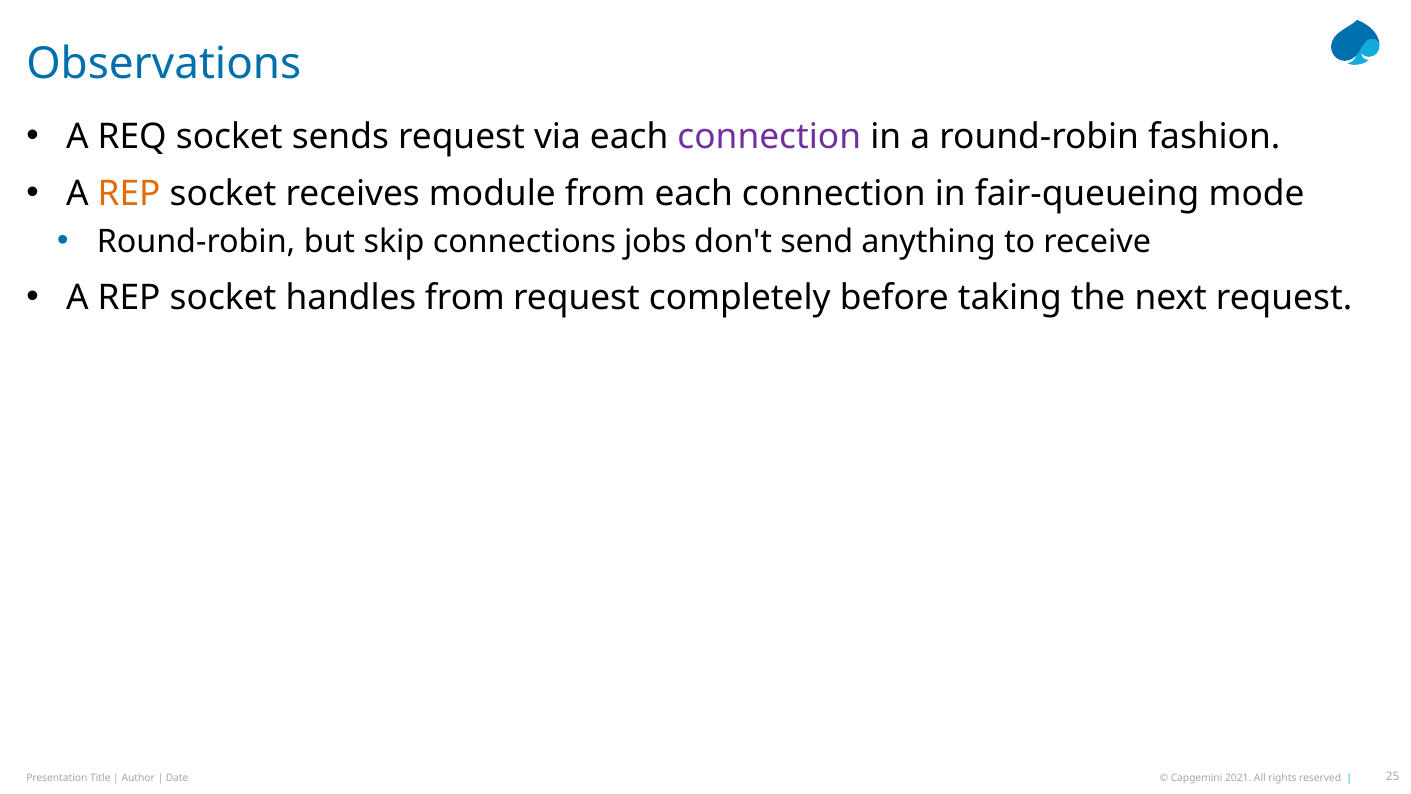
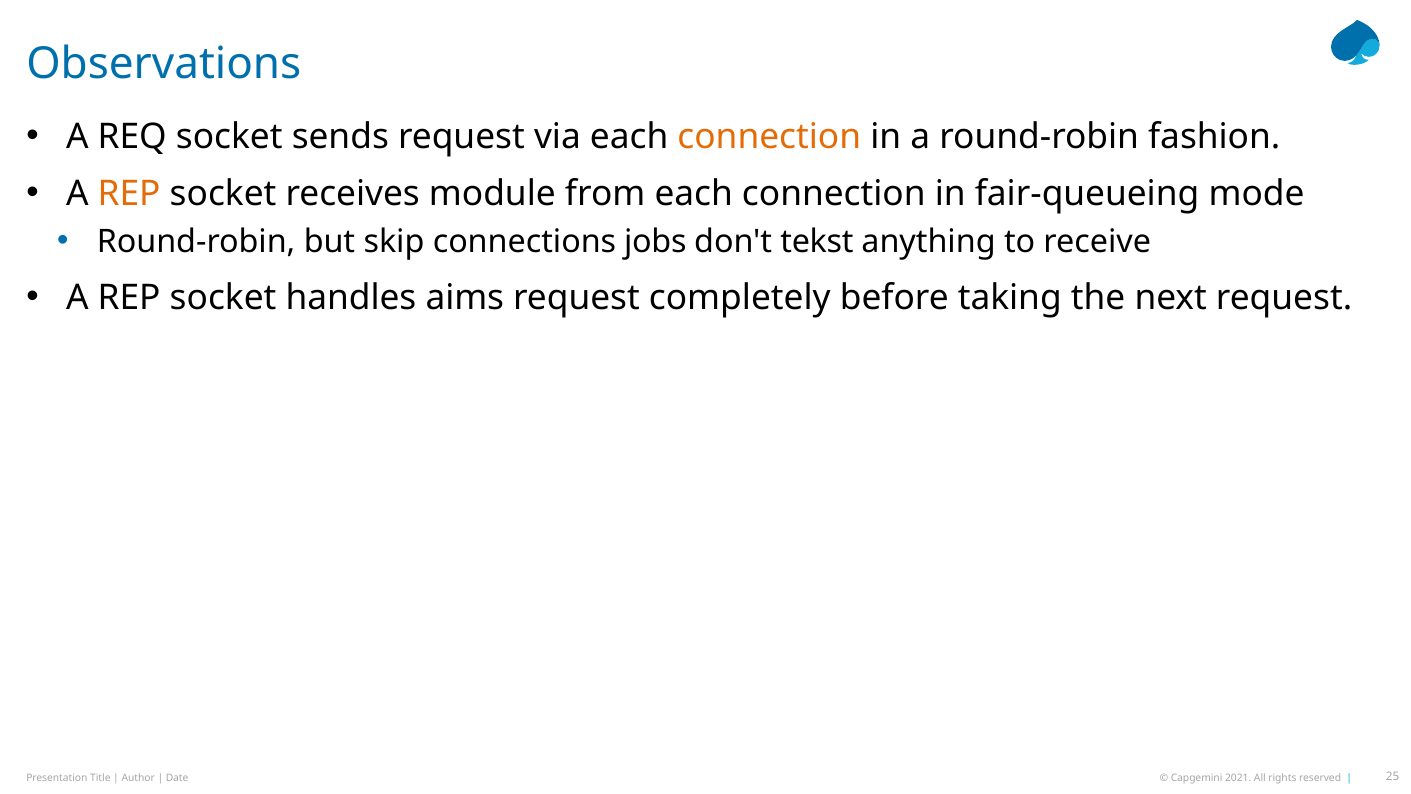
connection at (769, 137) colour: purple -> orange
send: send -> tekst
handles from: from -> aims
